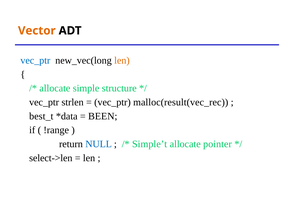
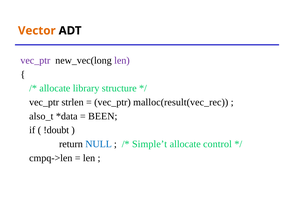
vec_ptr at (35, 61) colour: blue -> purple
len at (122, 61) colour: orange -> purple
simple: simple -> library
best_t: best_t -> also_t
!range: !range -> !doubt
pointer: pointer -> control
select->len: select->len -> cmpq->len
